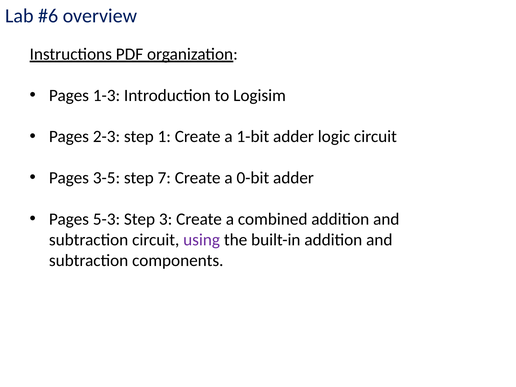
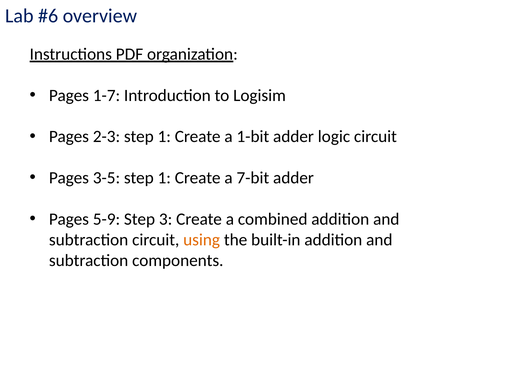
1-3: 1-3 -> 1-7
3-5 step 7: 7 -> 1
0-bit: 0-bit -> 7-bit
5-3: 5-3 -> 5-9
using colour: purple -> orange
